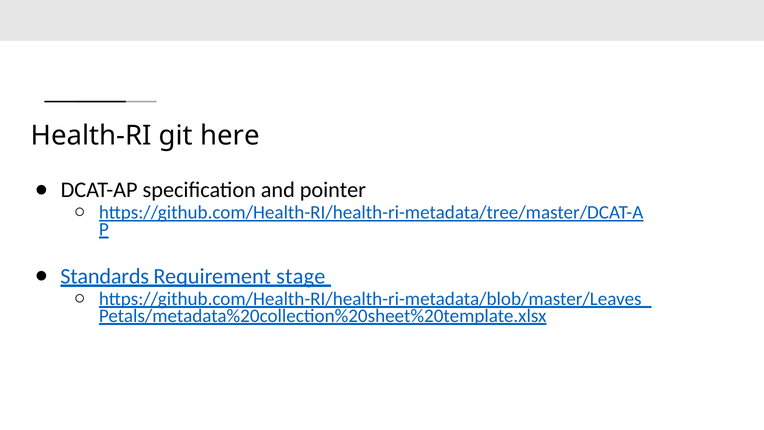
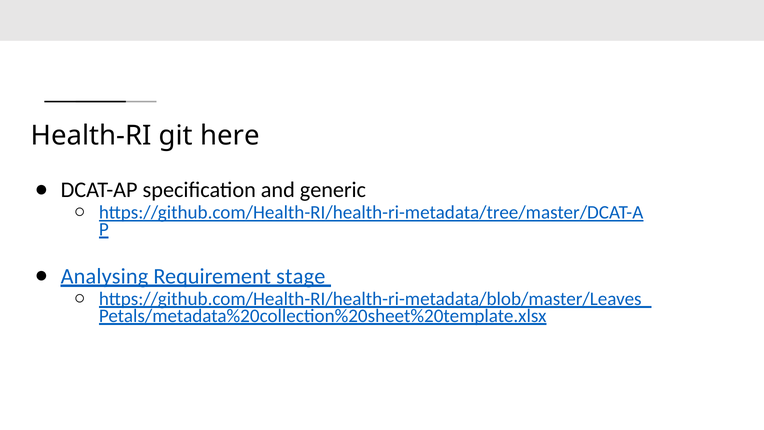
pointer: pointer -> generic
Standards: Standards -> Analysing
